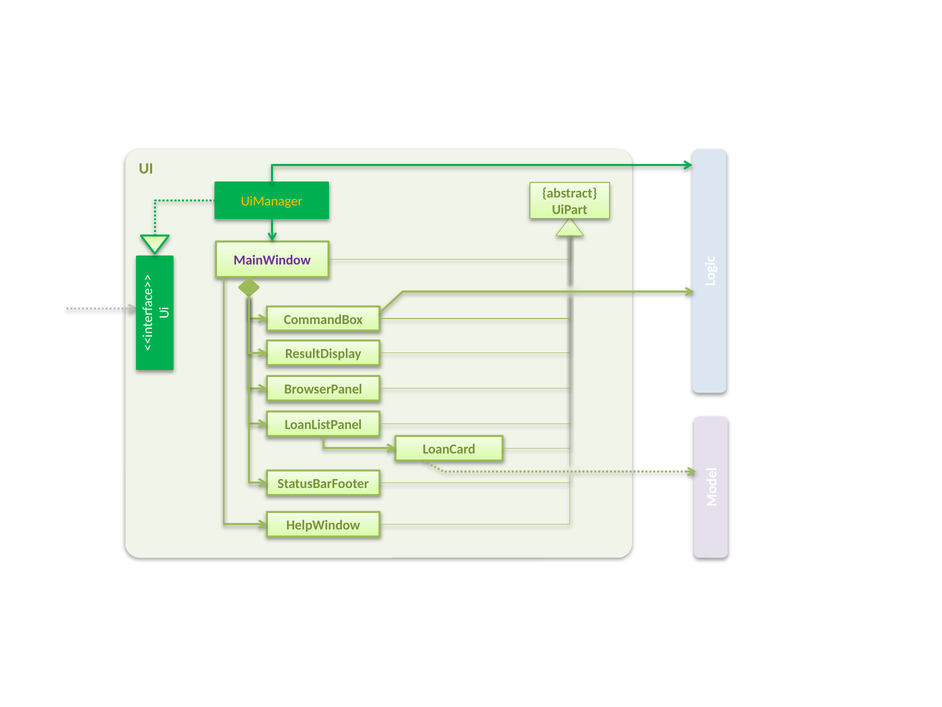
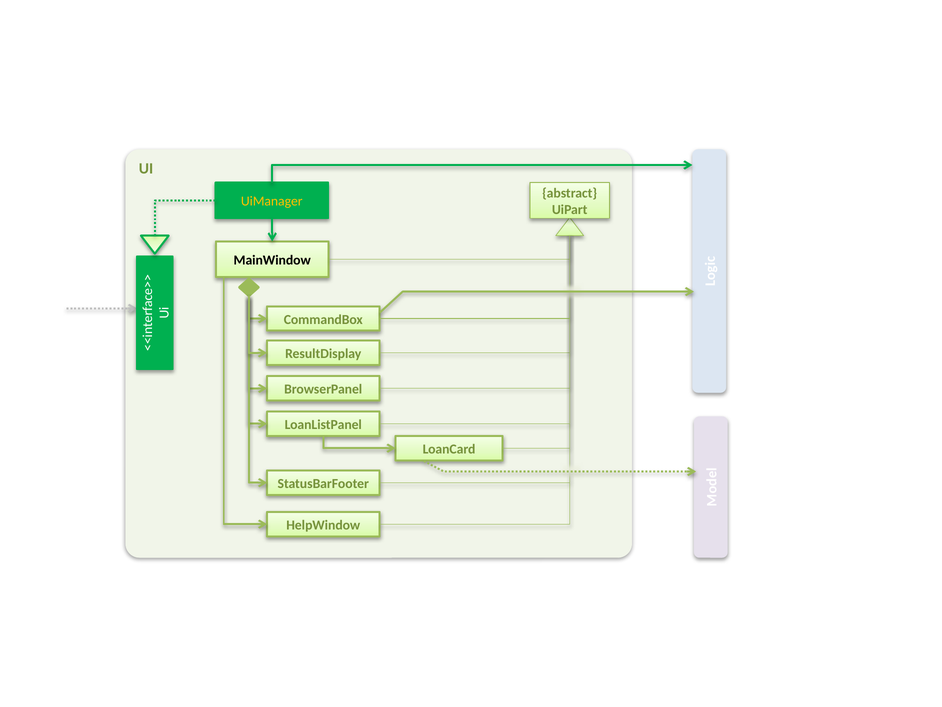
MainWindow colour: purple -> black
